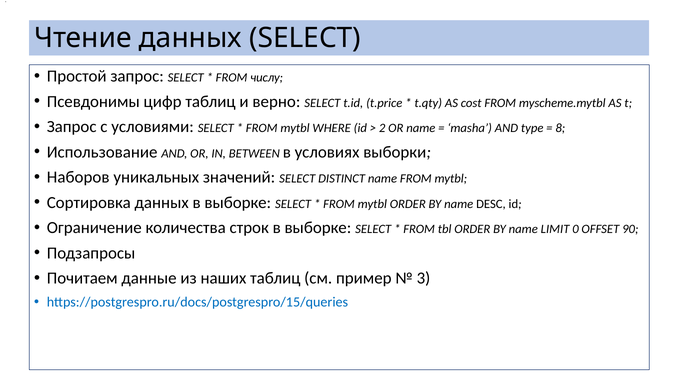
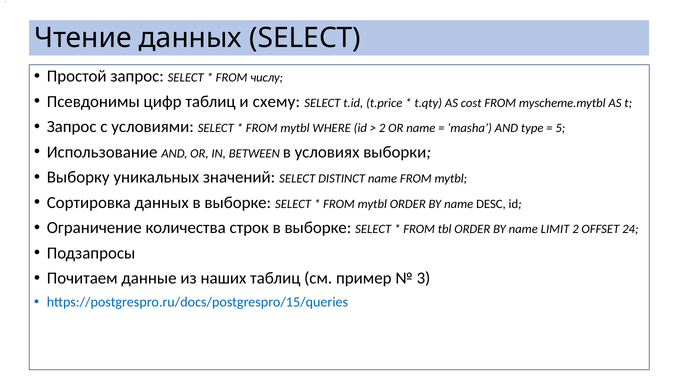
верно: верно -> схему
8: 8 -> 5
Наборов: Наборов -> Выборку
LIMIT 0: 0 -> 2
90: 90 -> 24
